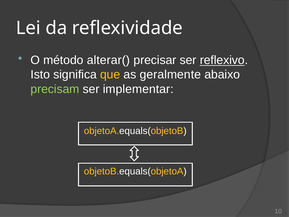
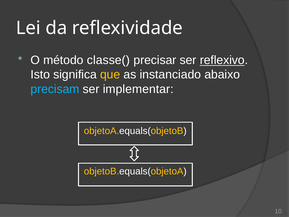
alterar(: alterar( -> classe(
geralmente: geralmente -> instanciado
precisam colour: light green -> light blue
